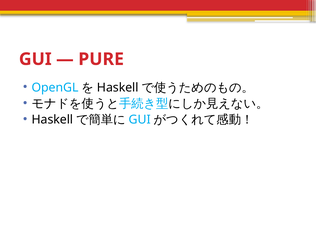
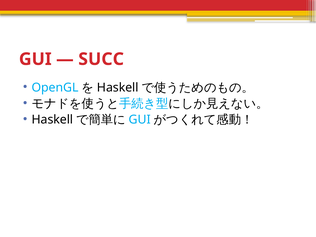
PURE: PURE -> SUCC
